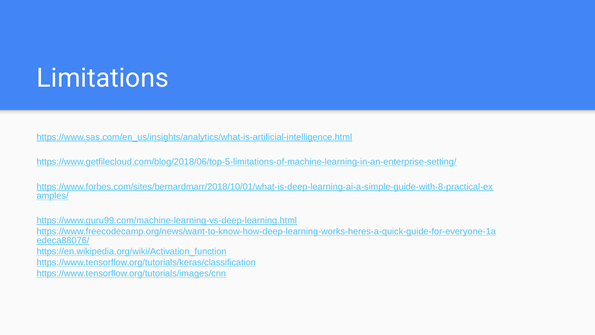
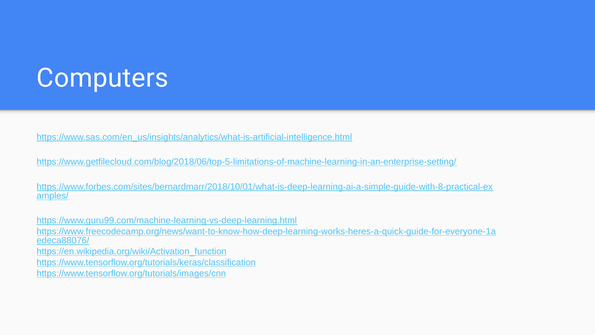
Limitations: Limitations -> Computers
